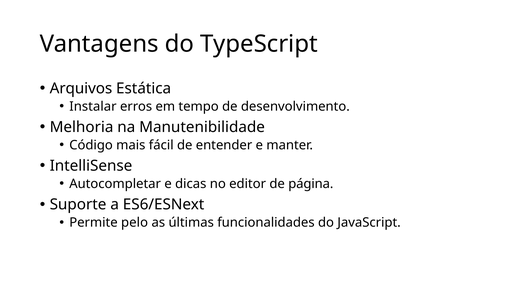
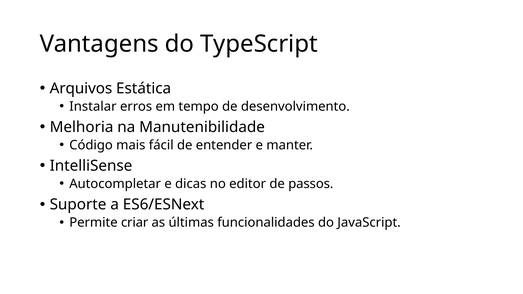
página: página -> passos
pelo: pelo -> criar
